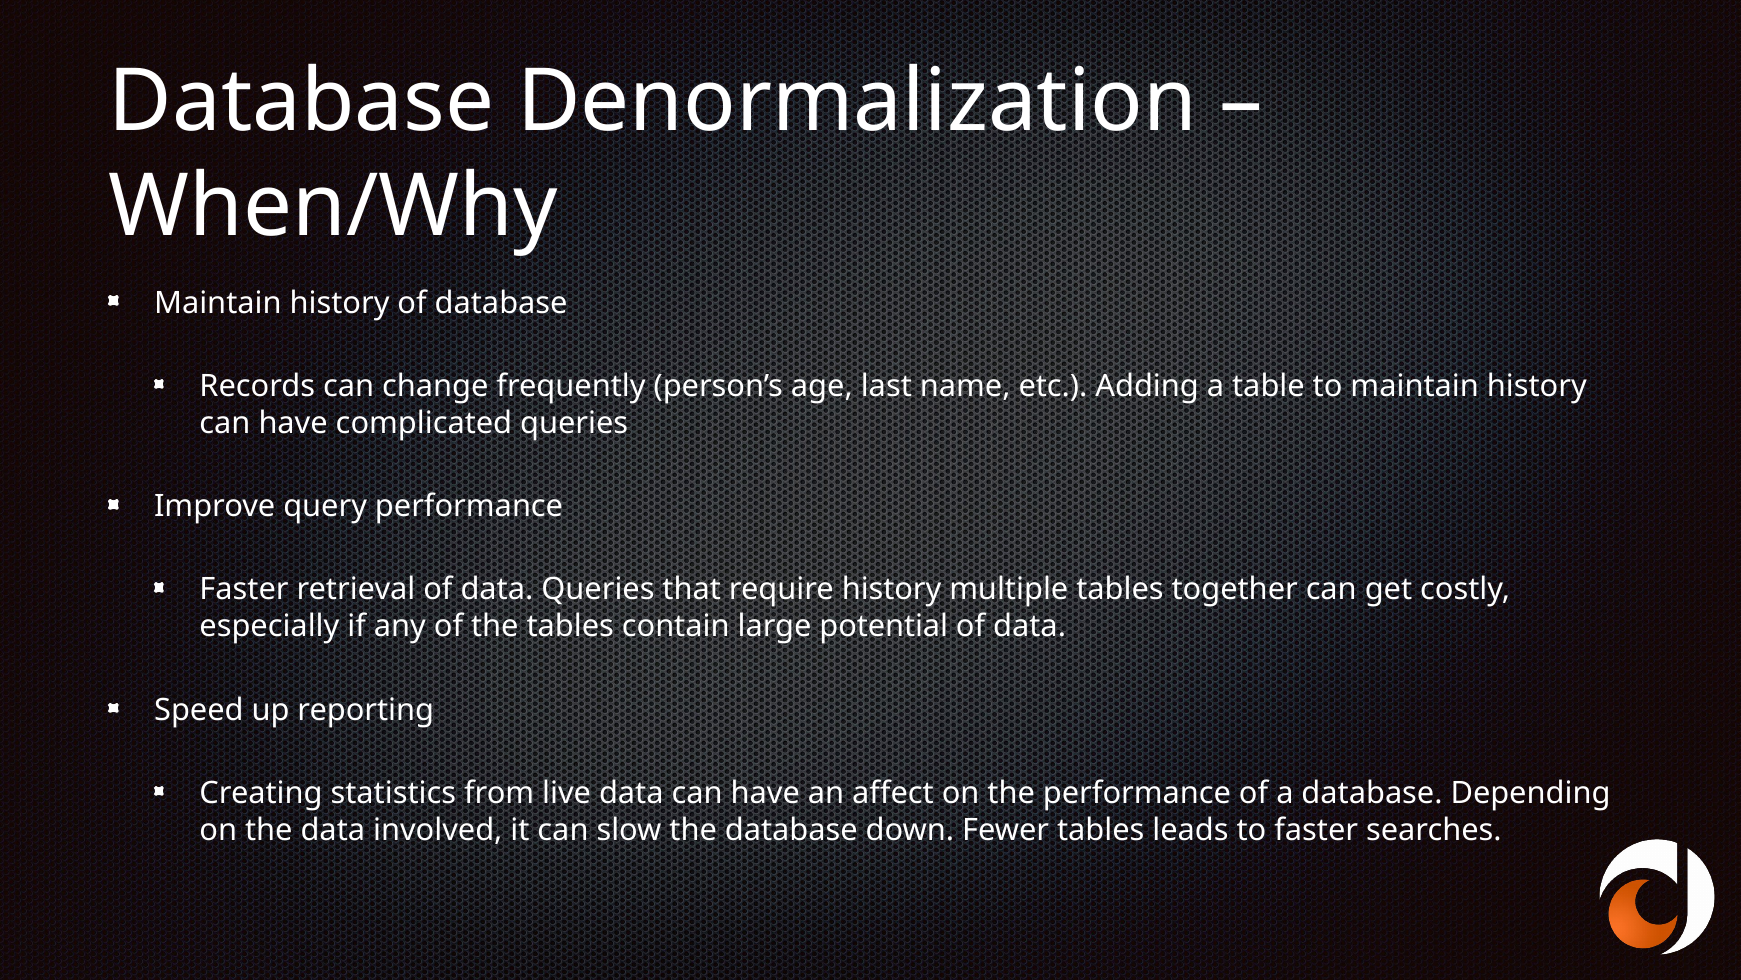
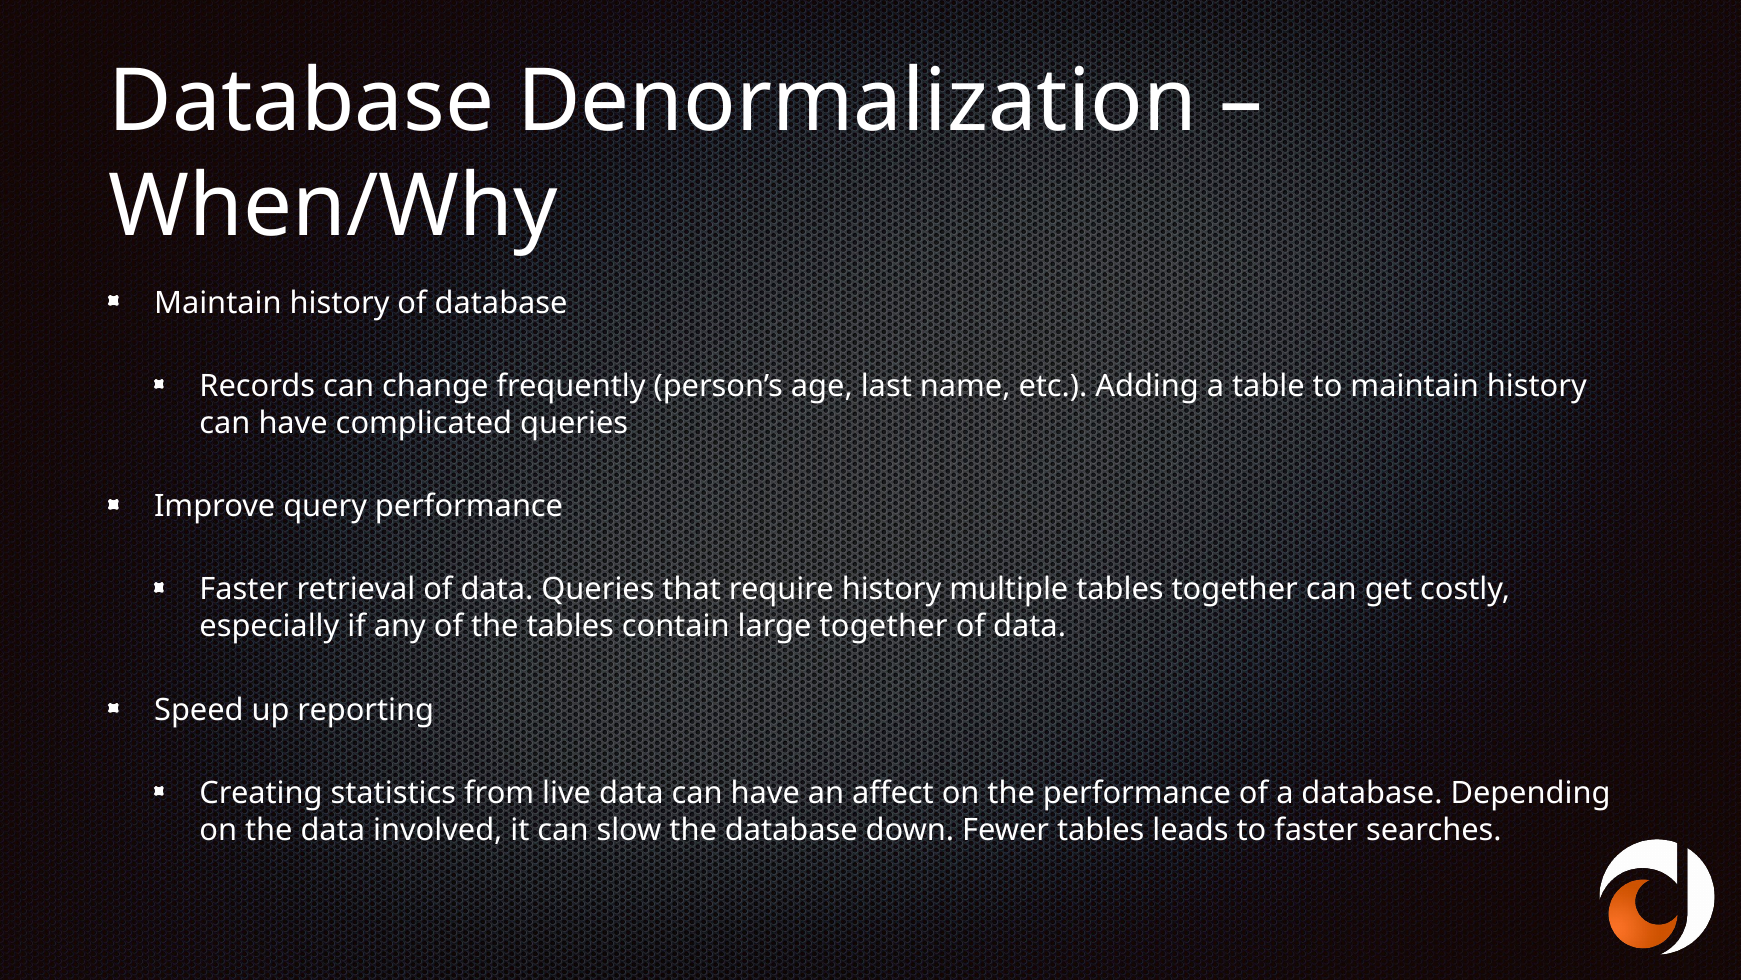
large potential: potential -> together
